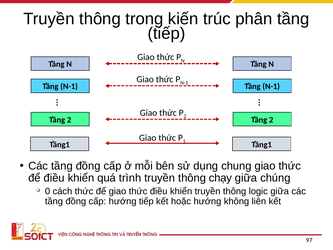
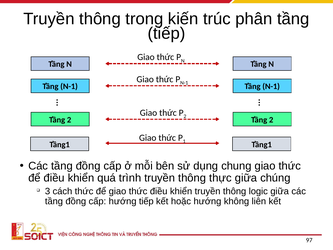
chạy: chạy -> thực
0: 0 -> 3
